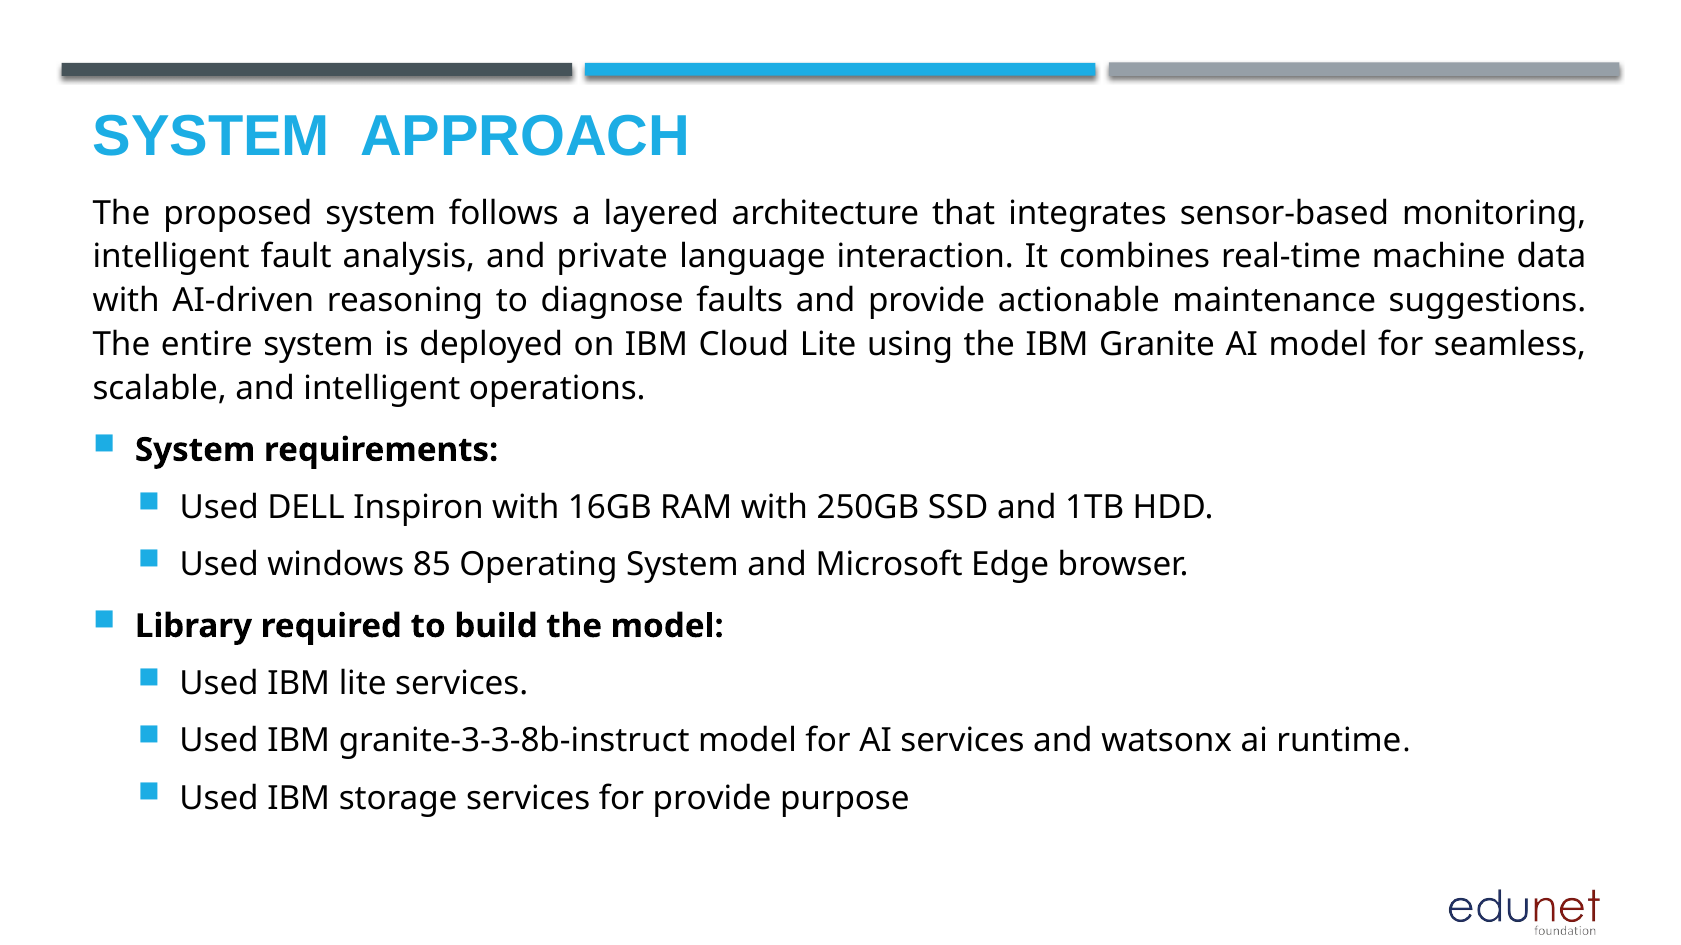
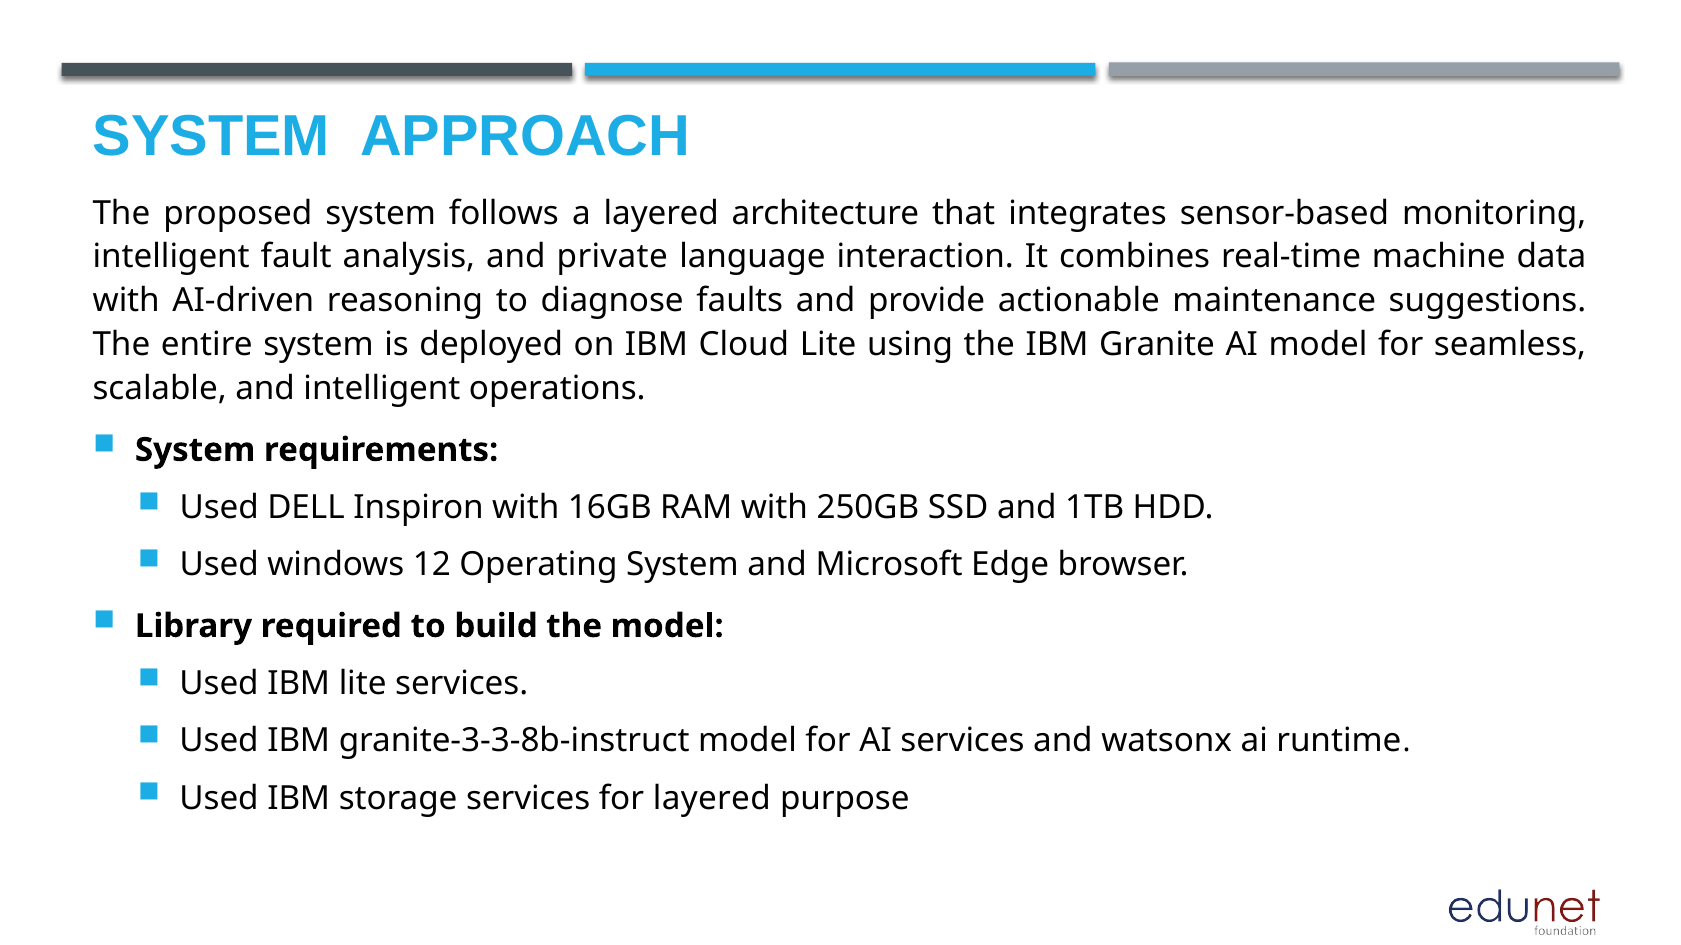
85: 85 -> 12
for provide: provide -> layered
